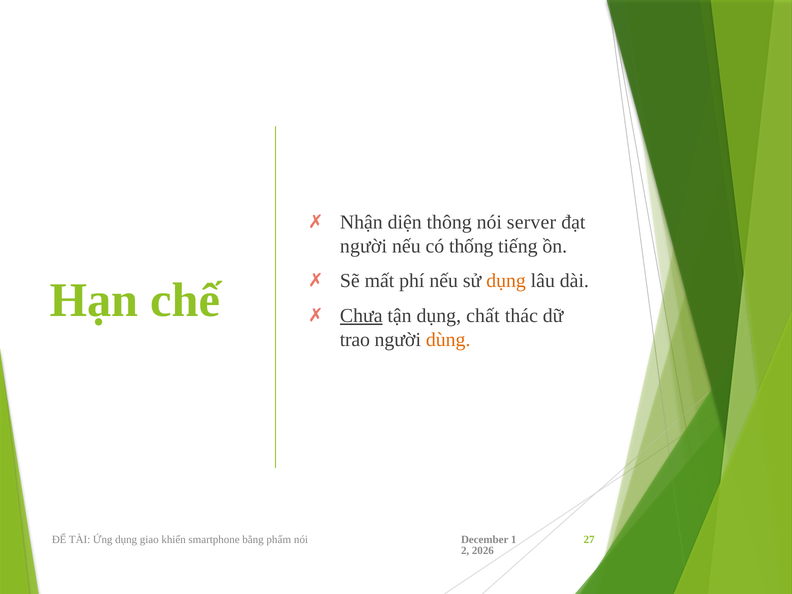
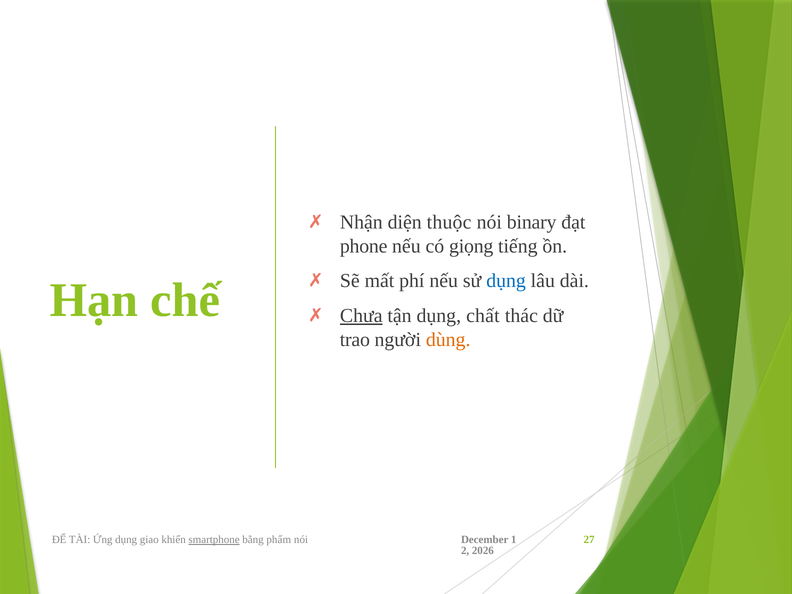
thông: thông -> thuộc
server: server -> binary
người at (363, 246): người -> phone
thống: thống -> giọng
dụng at (506, 281) colour: orange -> blue
smartphone underline: none -> present
